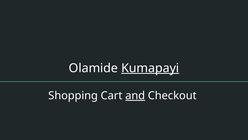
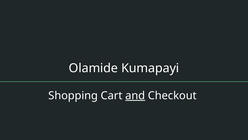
Kumapayi underline: present -> none
